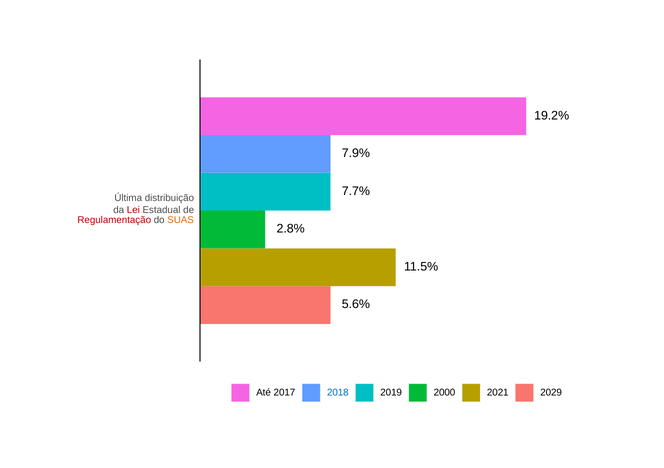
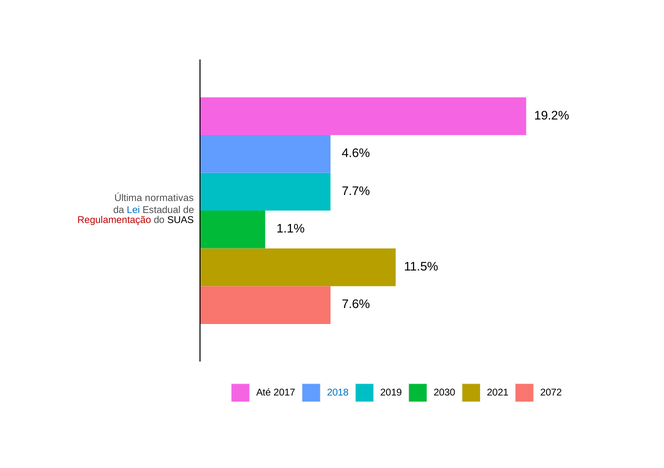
7.9%: 7.9% -> 4.6%
distribuição: distribuição -> normativas
Lei colour: red -> blue
SUAS colour: orange -> black
2.8%: 2.8% -> 1.1%
5.6%: 5.6% -> 7.6%
2000: 2000 -> 2030
2029: 2029 -> 2072
